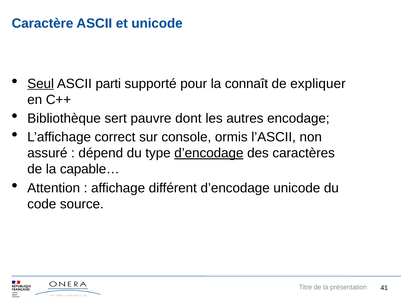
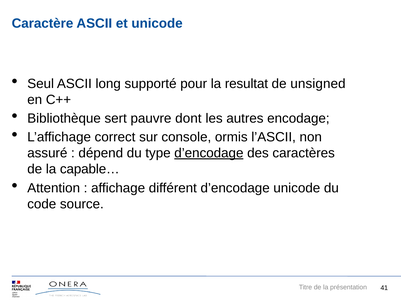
Seul underline: present -> none
parti: parti -> long
connaît: connaît -> resultat
expliquer: expliquer -> unsigned
